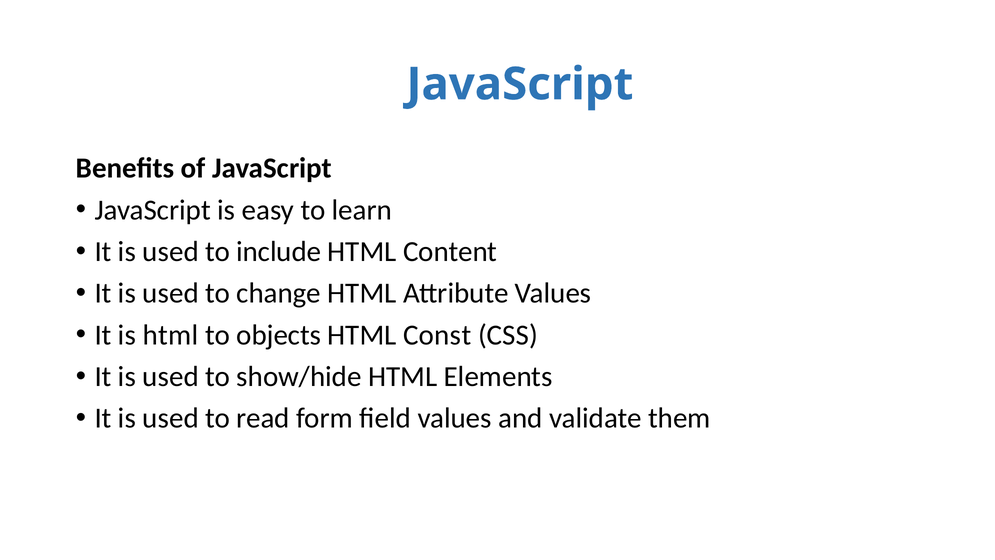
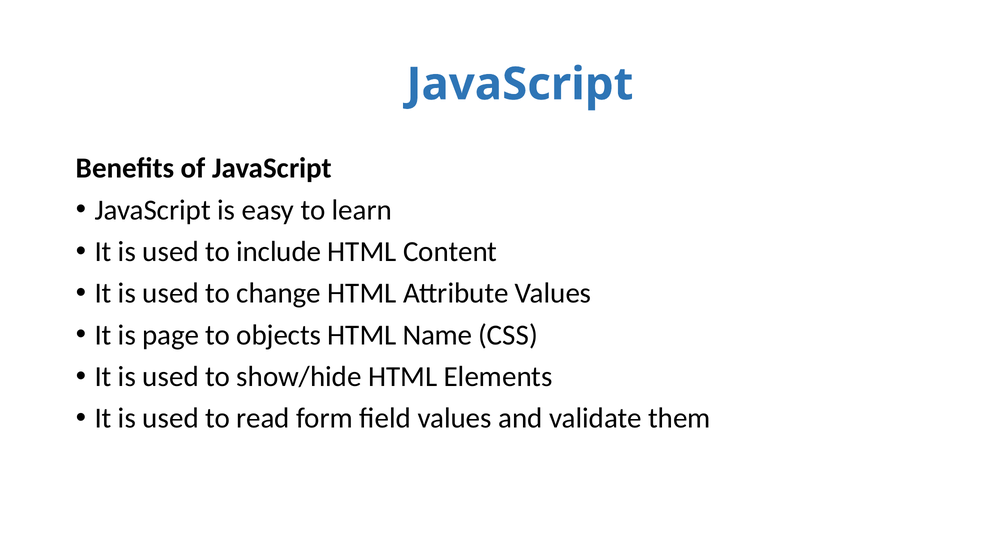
is html: html -> page
Const: Const -> Name
